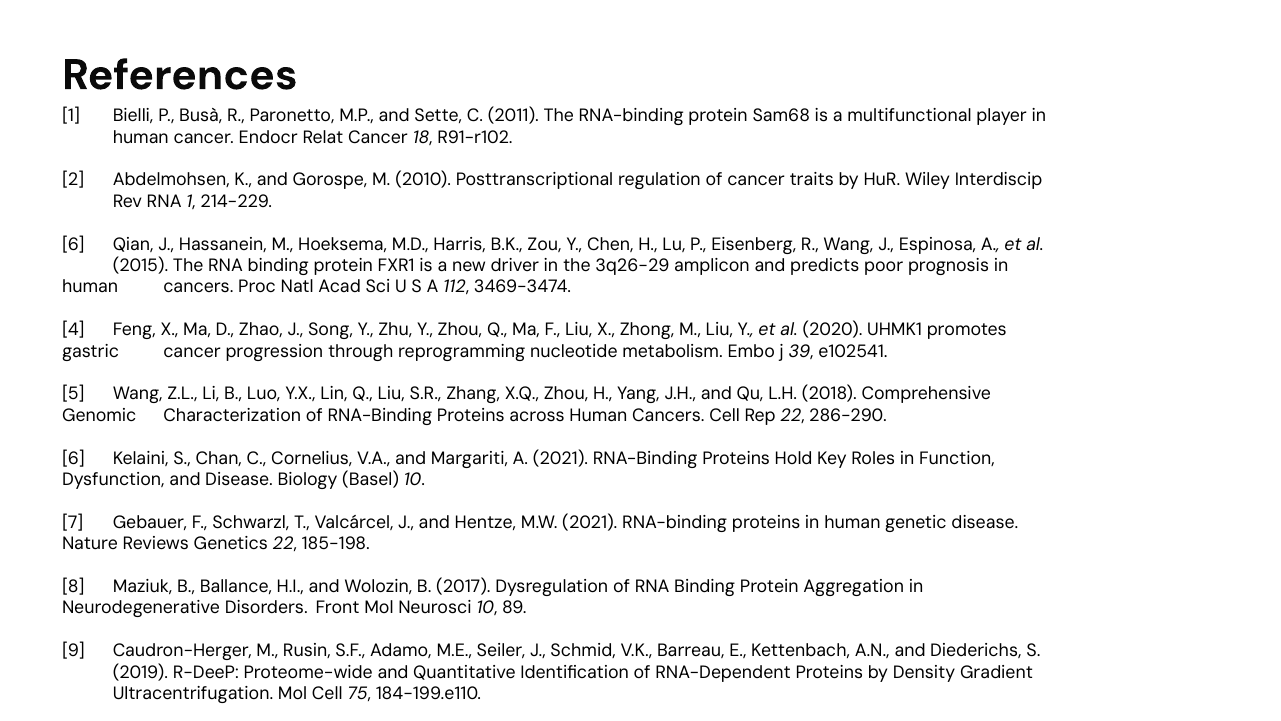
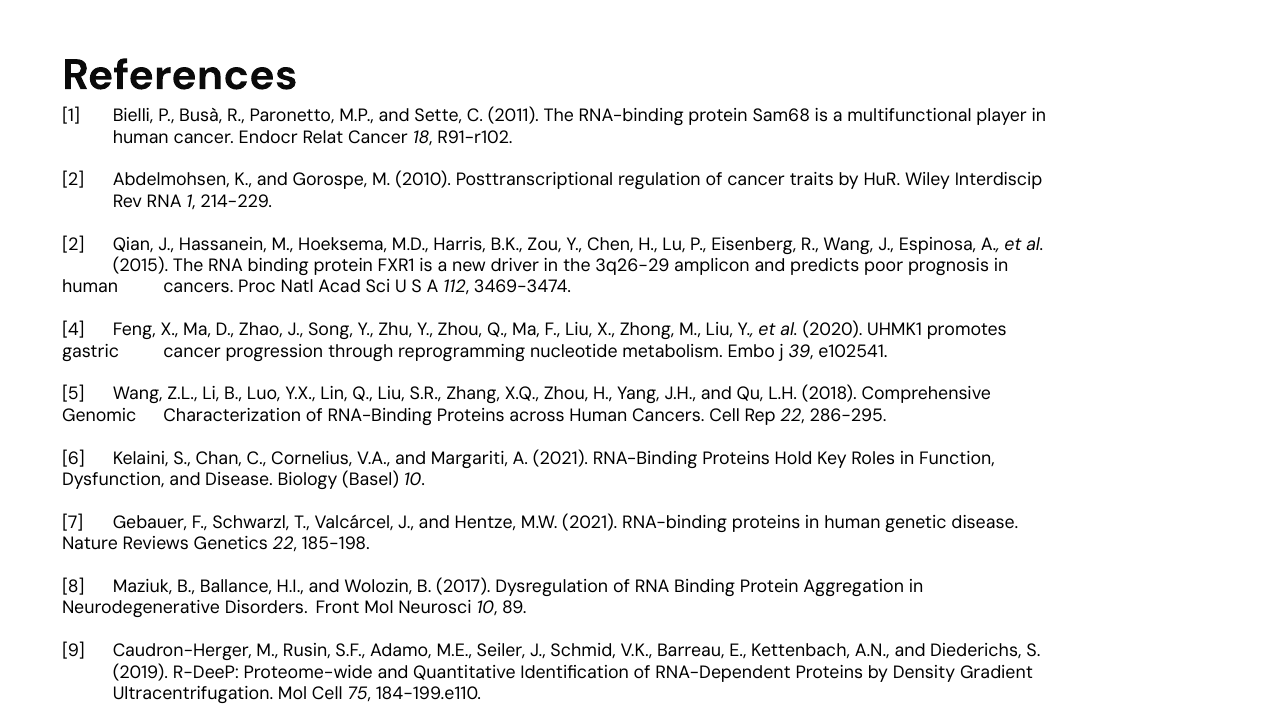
6 at (73, 244): 6 -> 2
286-290: 286-290 -> 286-295
